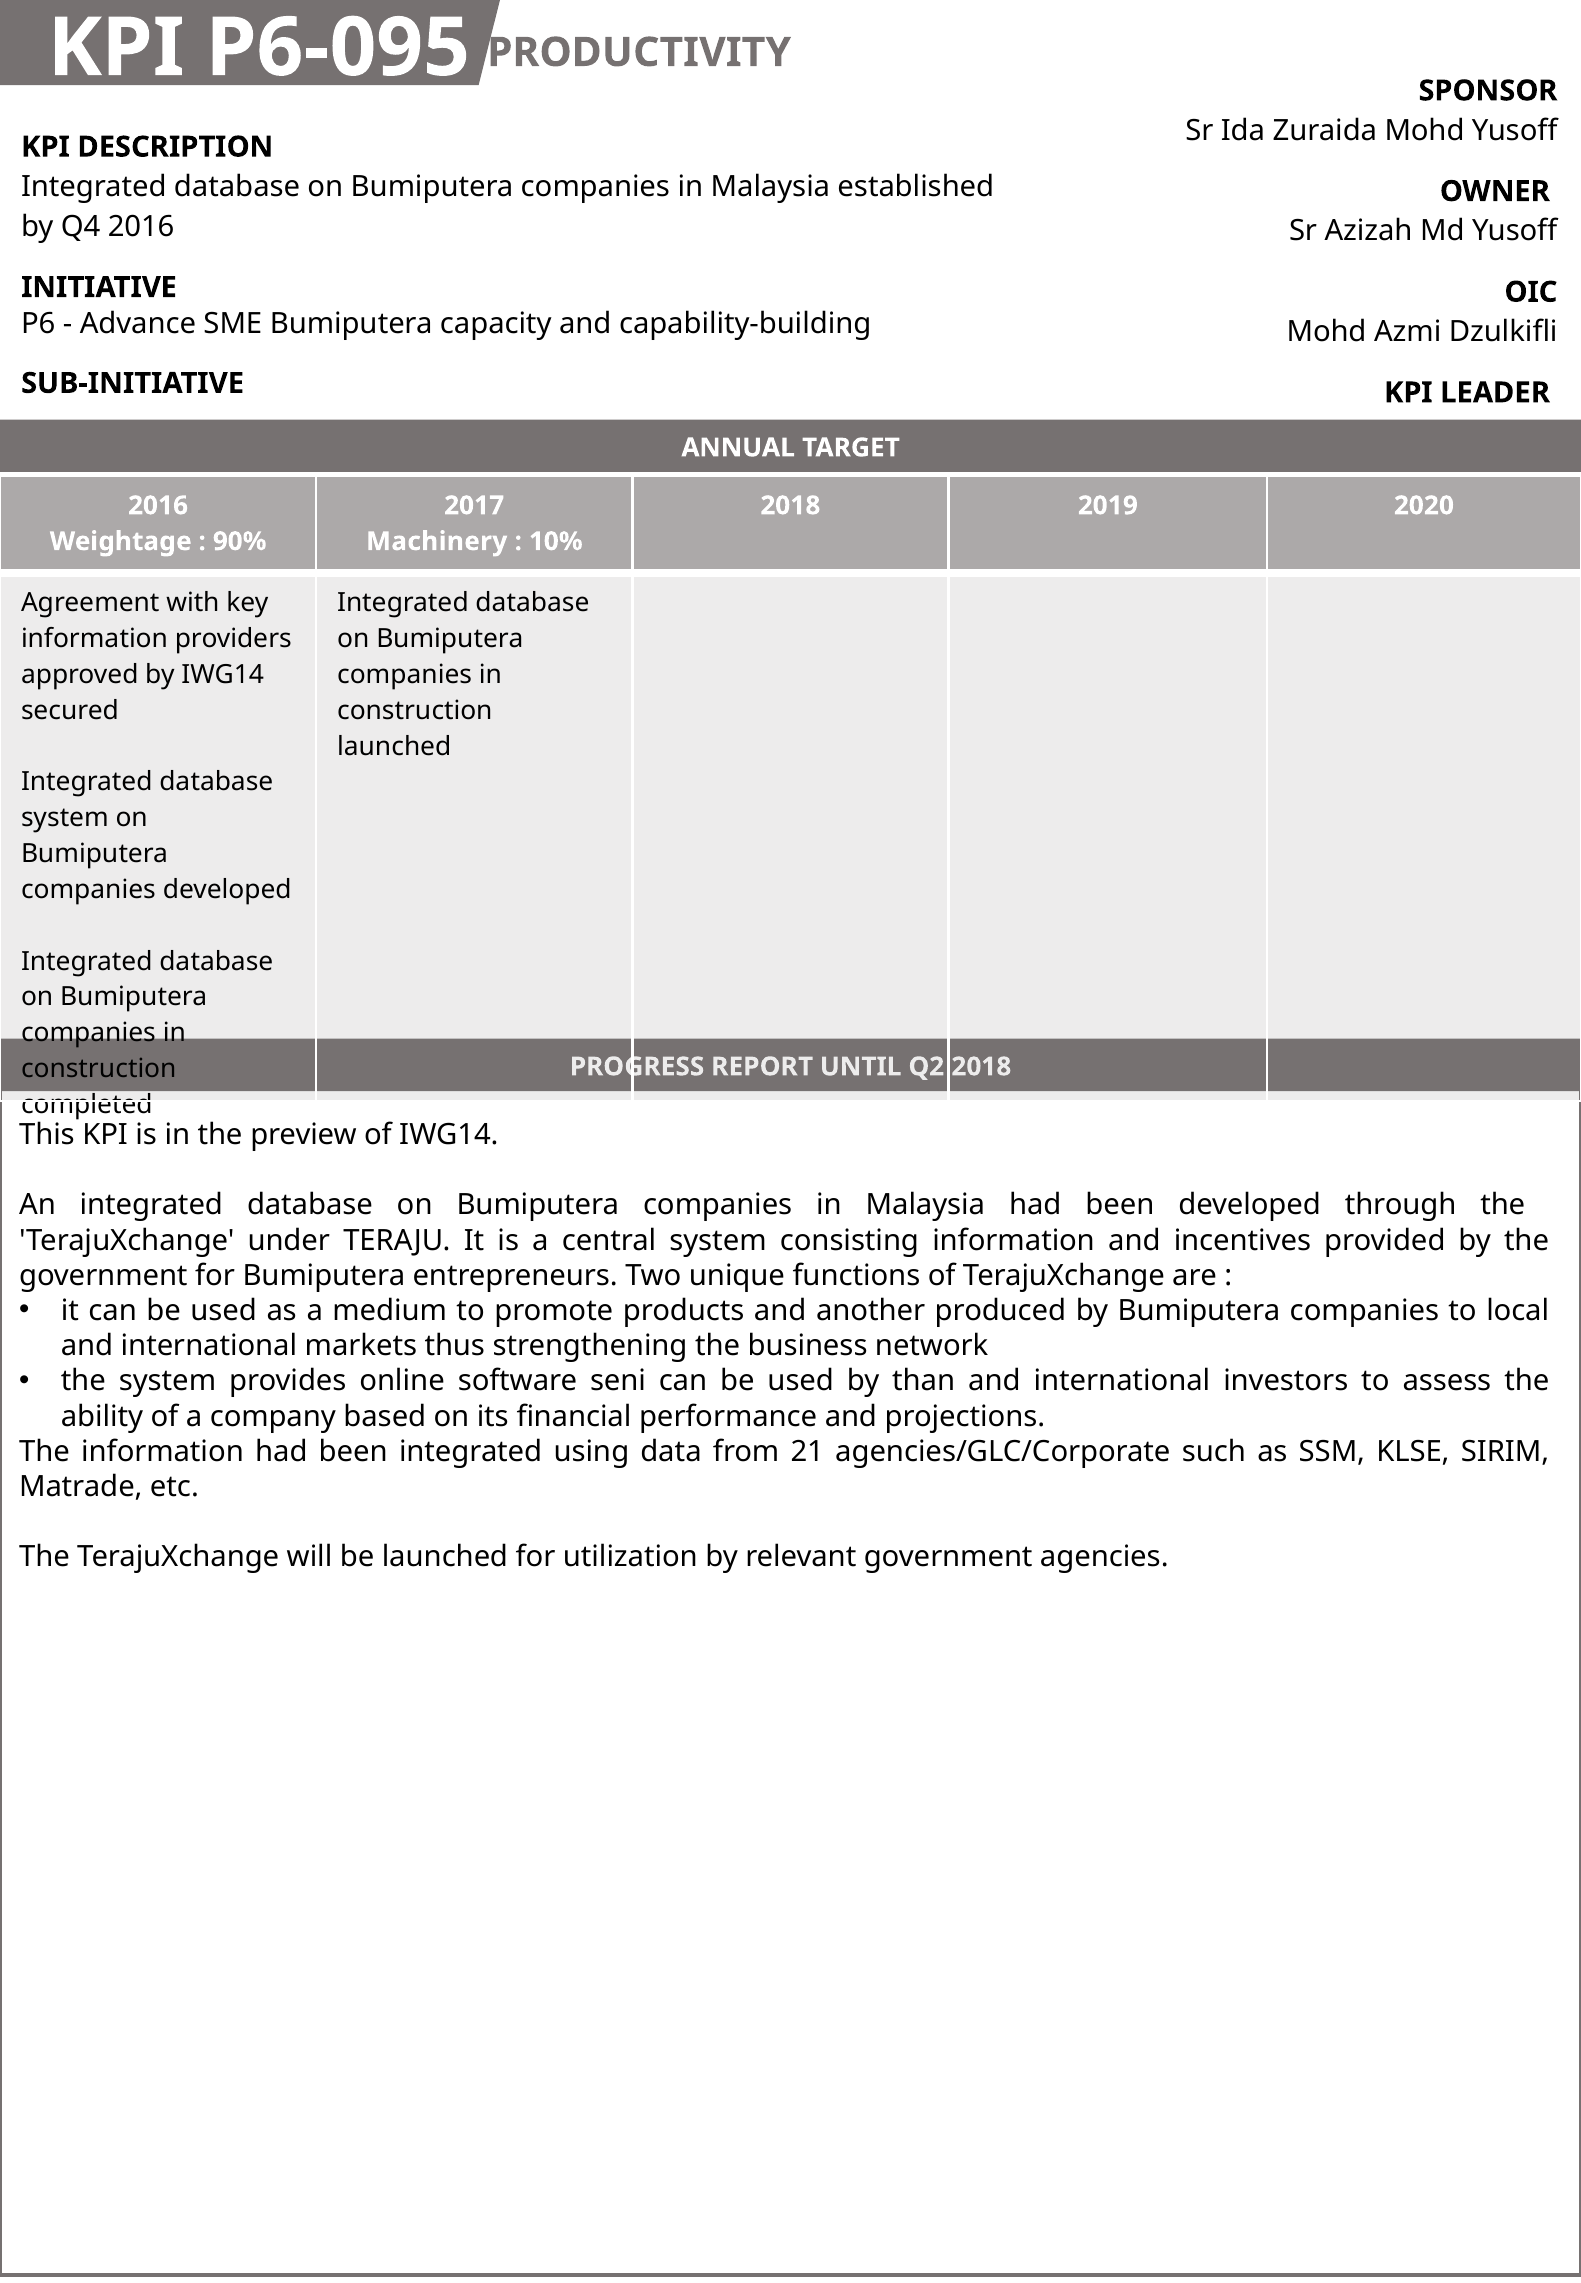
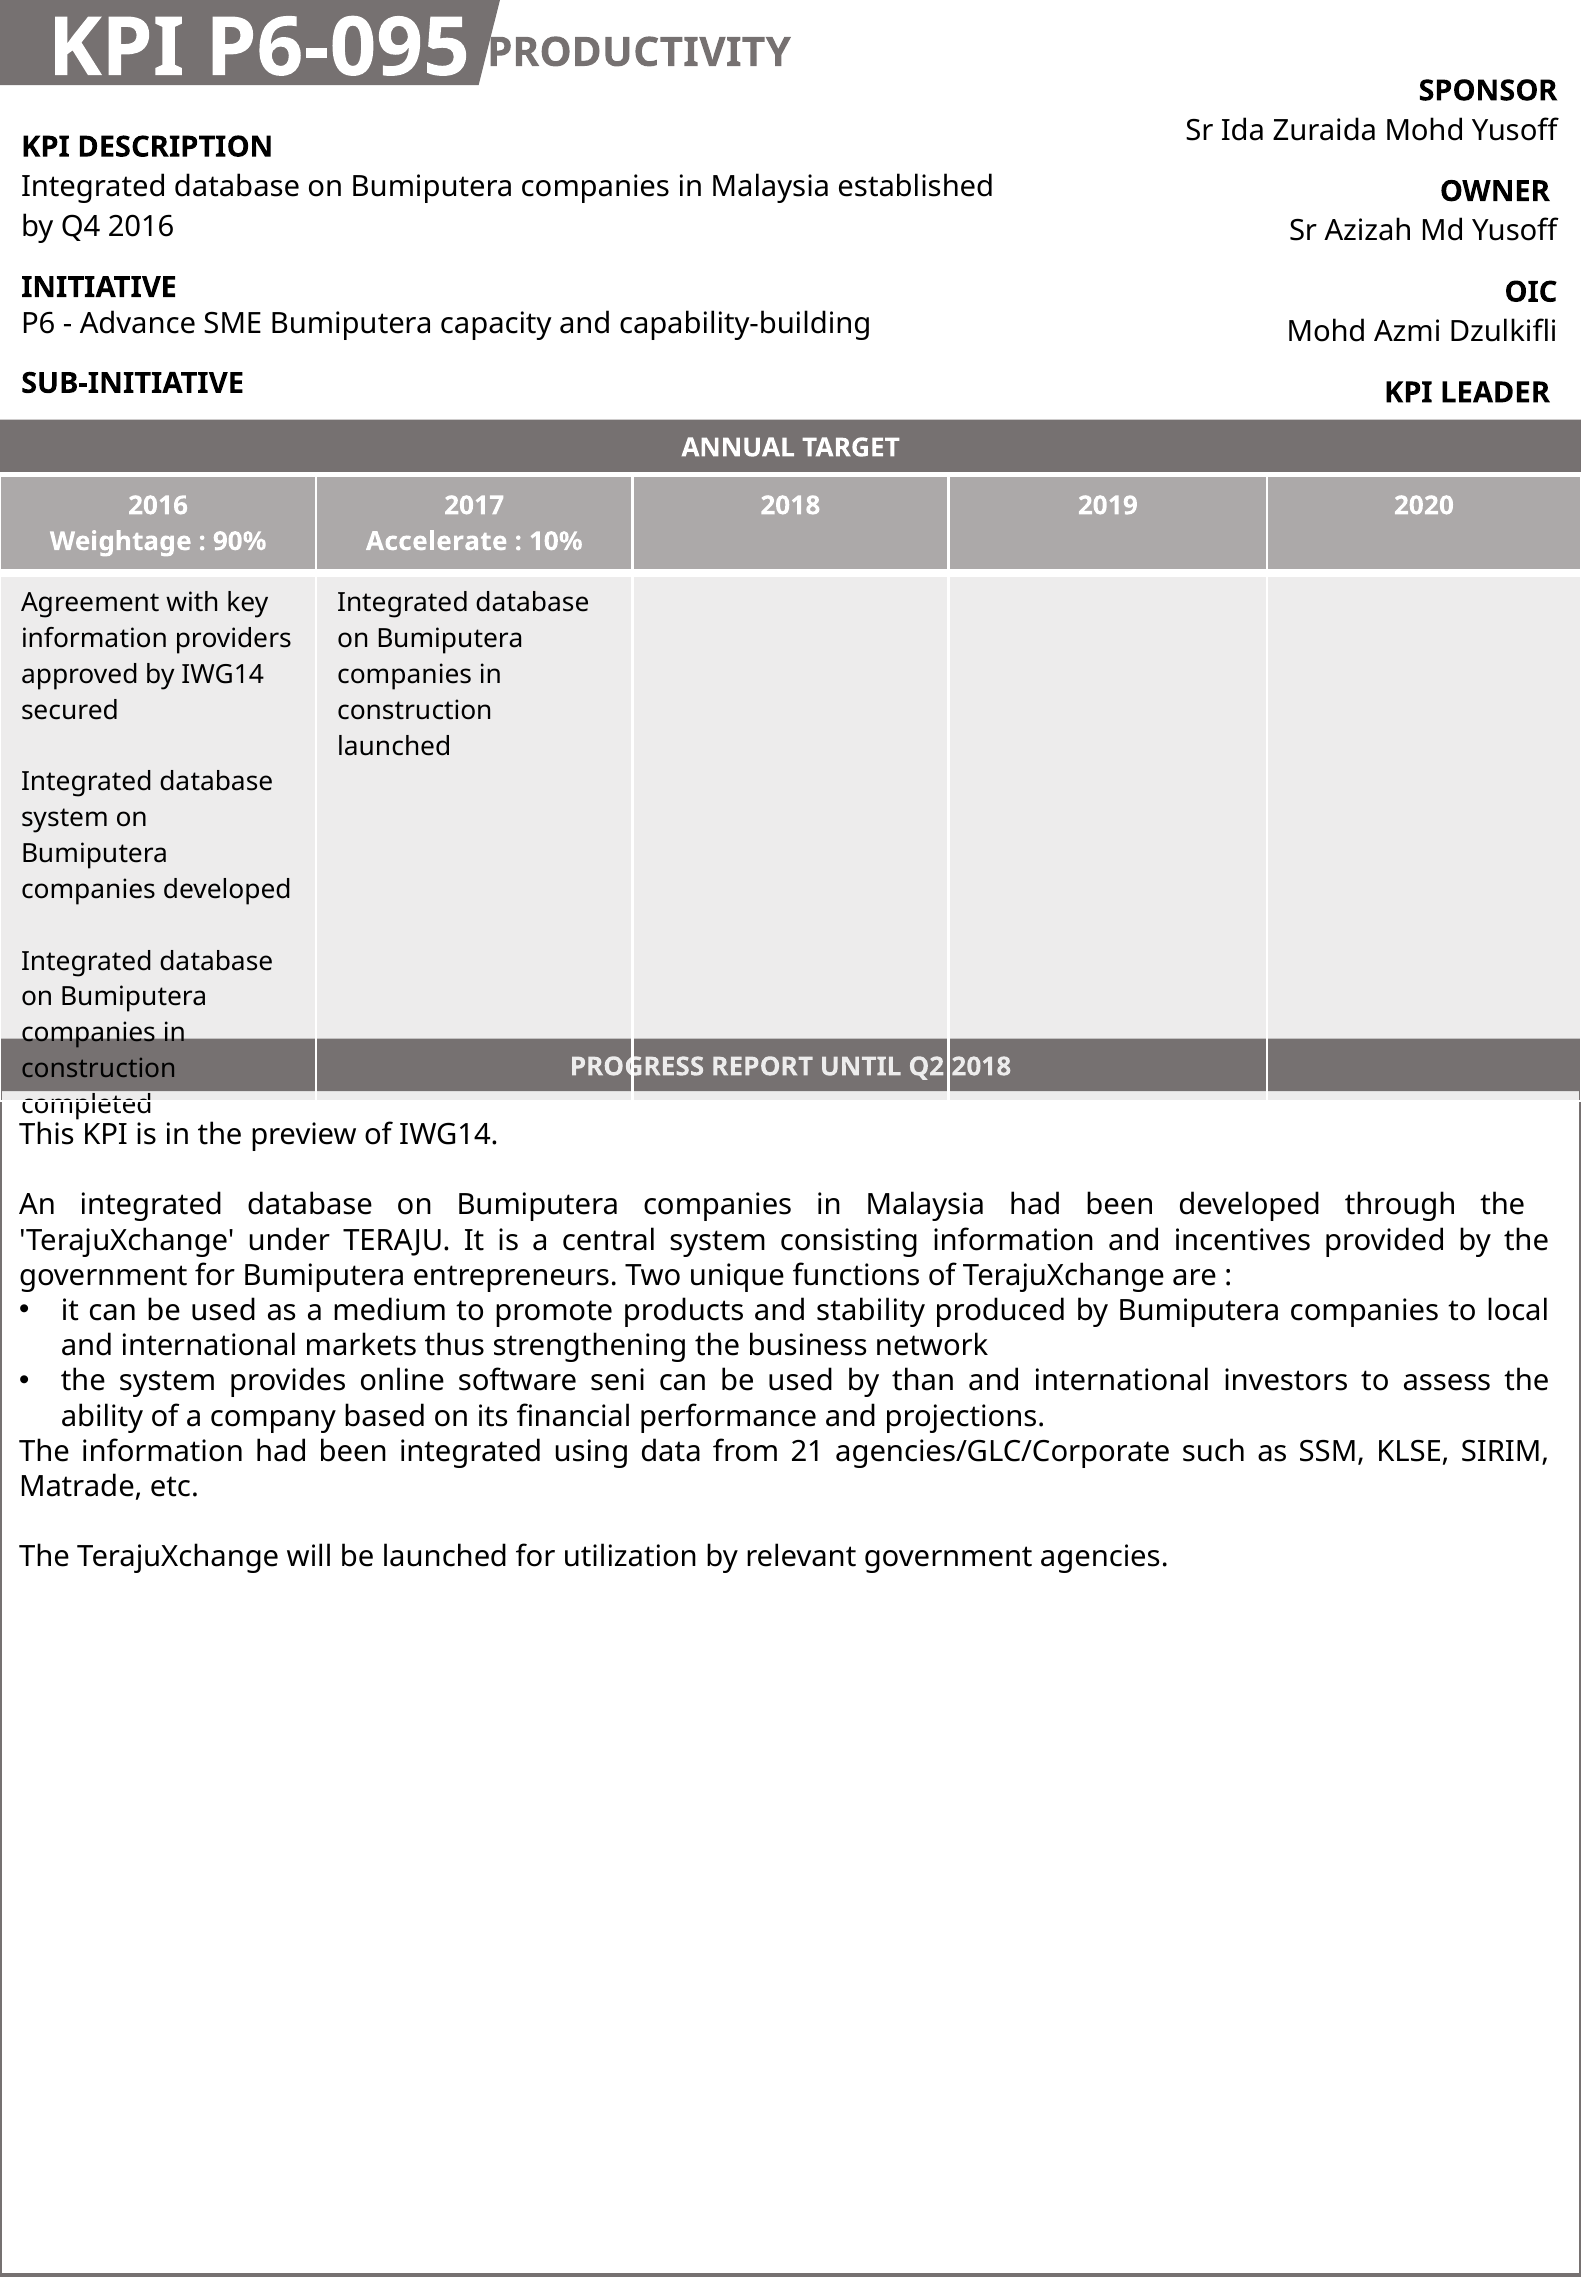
Machinery: Machinery -> Accelerate
another: another -> stability
